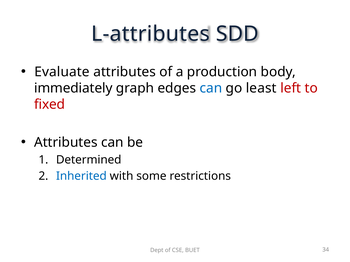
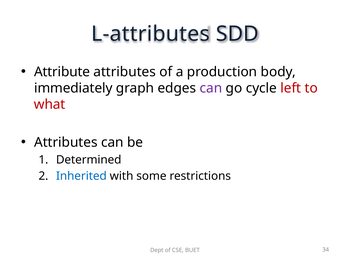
Evaluate: Evaluate -> Attribute
can at (211, 88) colour: blue -> purple
least: least -> cycle
fixed: fixed -> what
